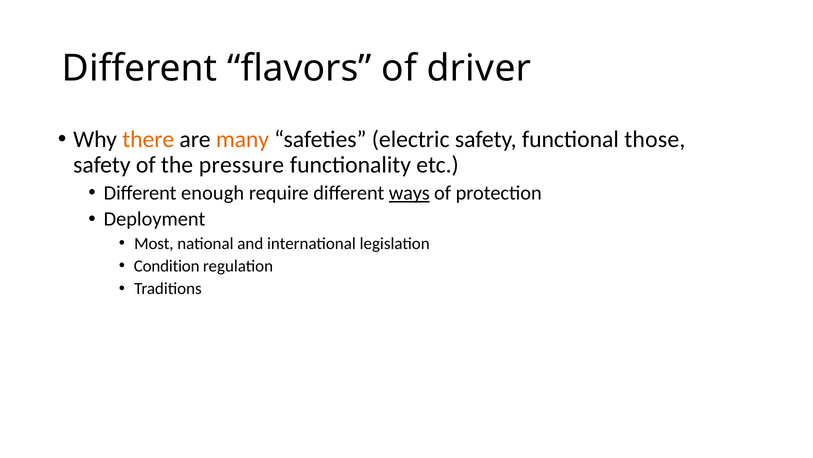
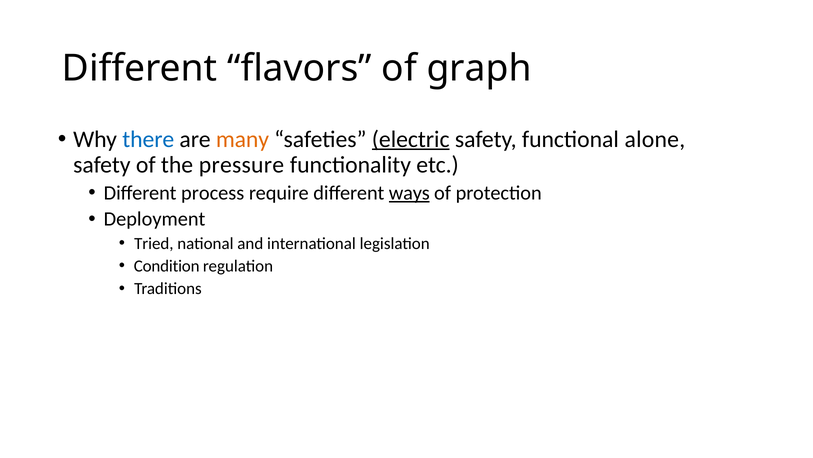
driver: driver -> graph
there colour: orange -> blue
electric underline: none -> present
those: those -> alone
enough: enough -> process
Most: Most -> Tried
